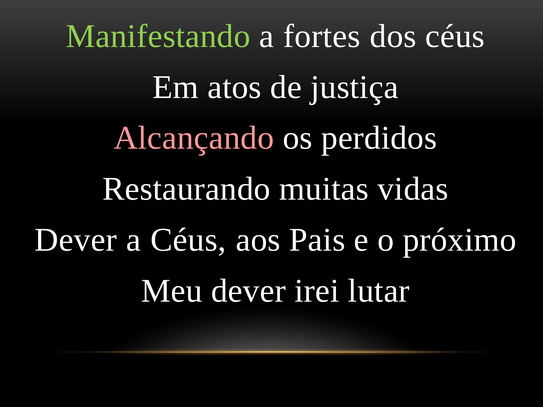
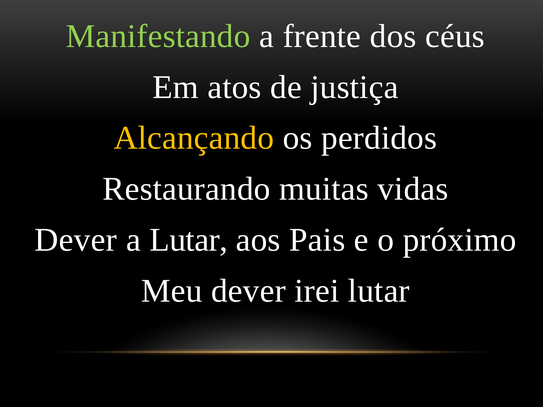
fortes: fortes -> frente
Alcançando colour: pink -> yellow
a Céus: Céus -> Lutar
